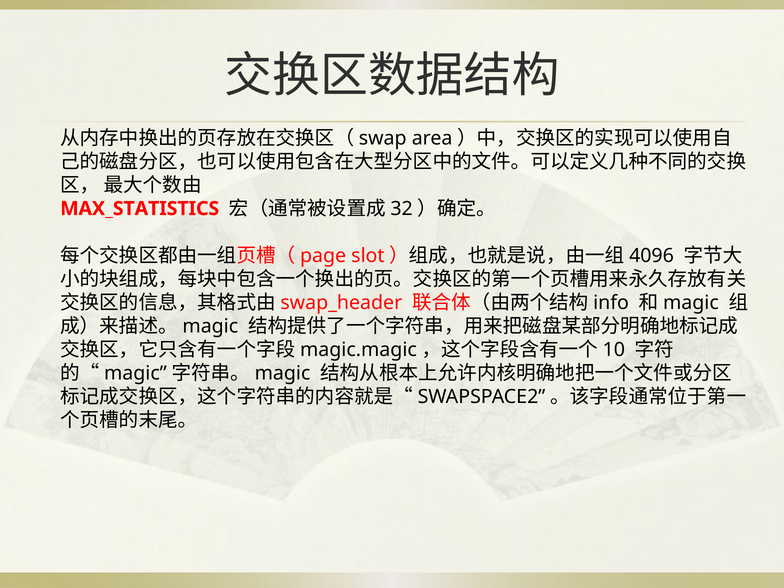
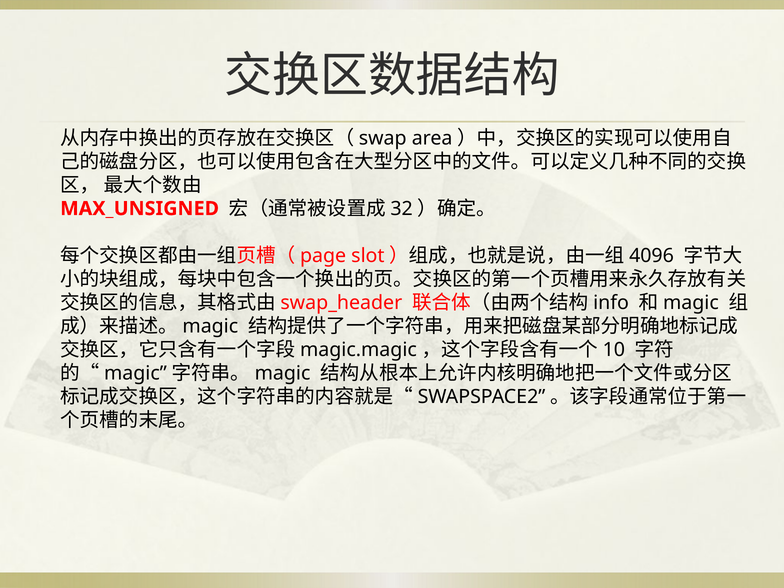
MAX_STATISTICS: MAX_STATISTICS -> MAX_UNSIGNED
